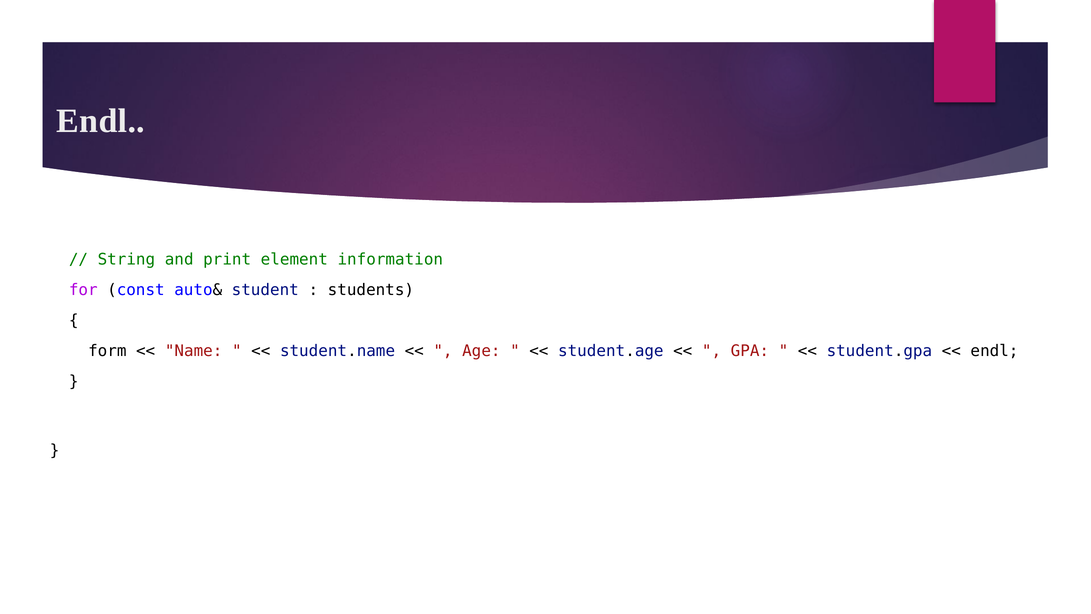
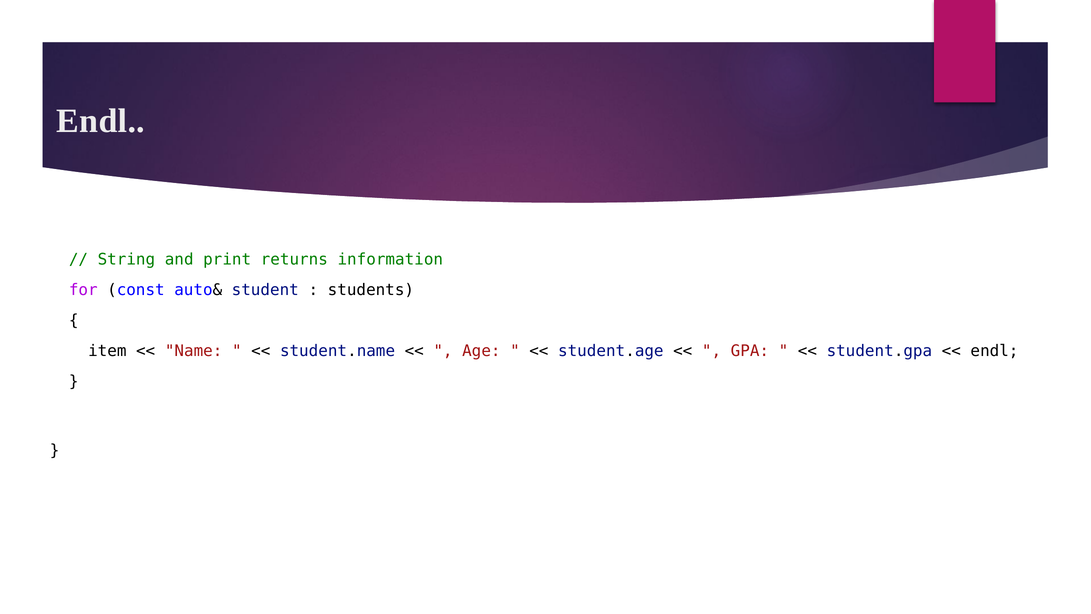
element: element -> returns
form: form -> item
